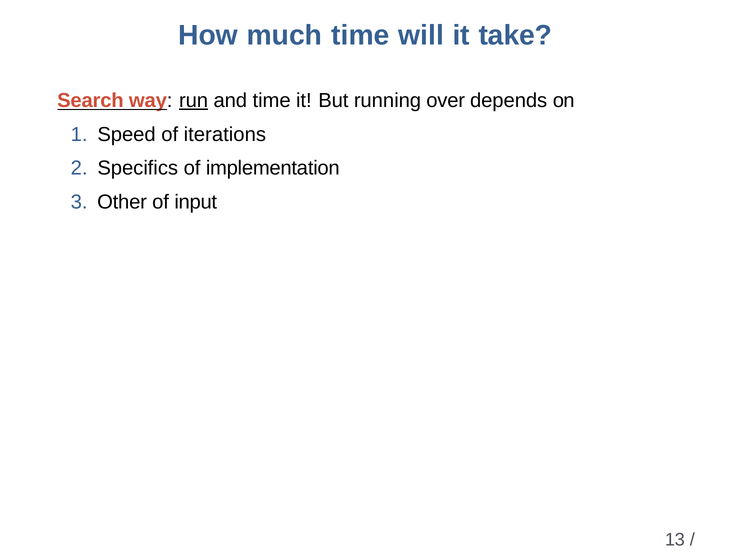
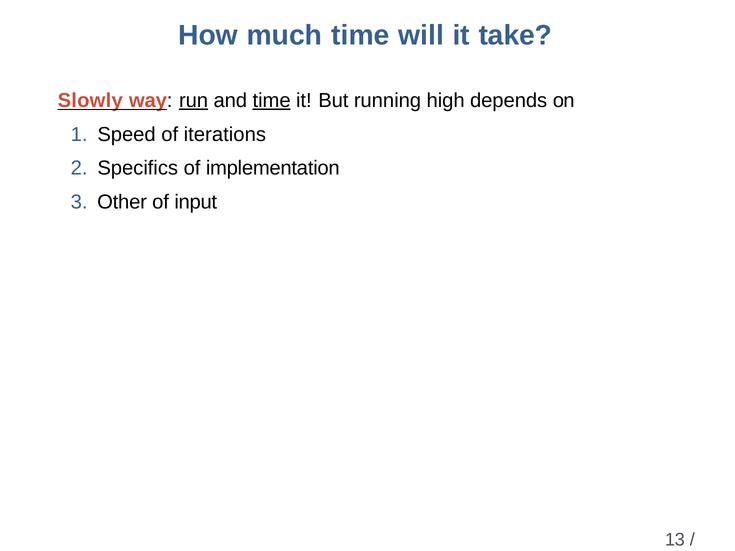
Search: Search -> Slowly
time at (272, 101) underline: none -> present
over: over -> high
